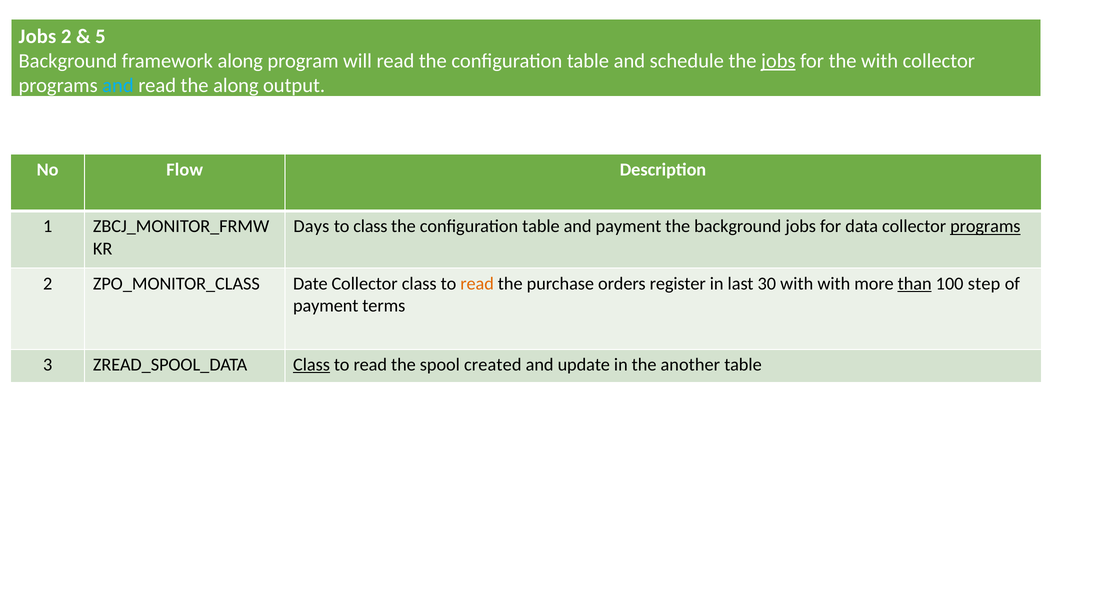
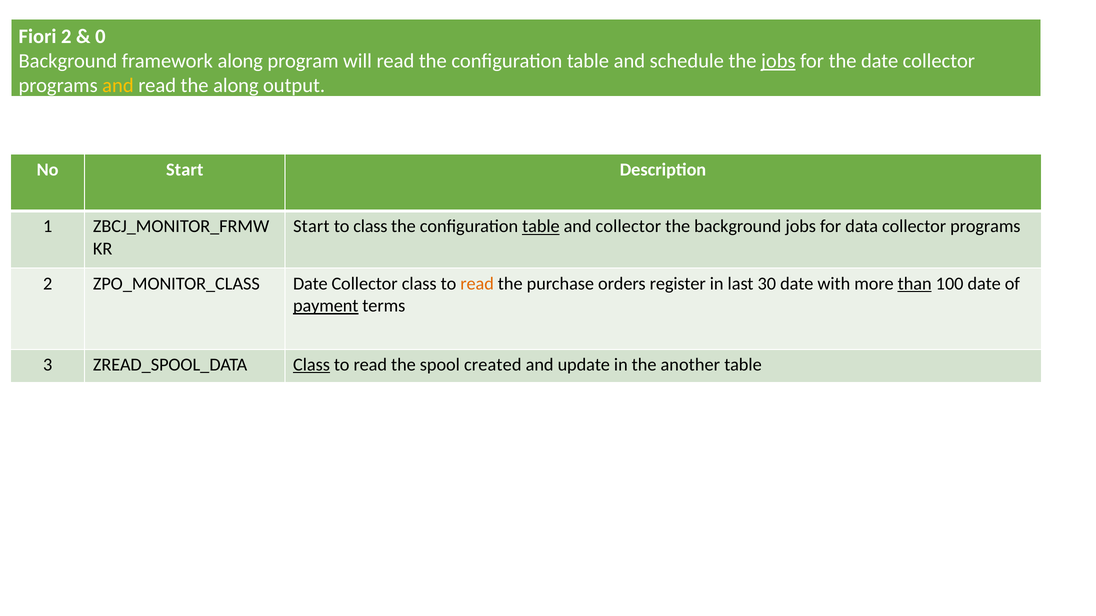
Jobs at (37, 36): Jobs -> Fiori
5: 5 -> 0
the with: with -> date
and at (118, 86) colour: light blue -> yellow
No Flow: Flow -> Start
Days at (311, 227): Days -> Start
table at (541, 227) underline: none -> present
and payment: payment -> collector
programs at (985, 227) underline: present -> none
30 with: with -> date
100 step: step -> date
payment at (326, 306) underline: none -> present
